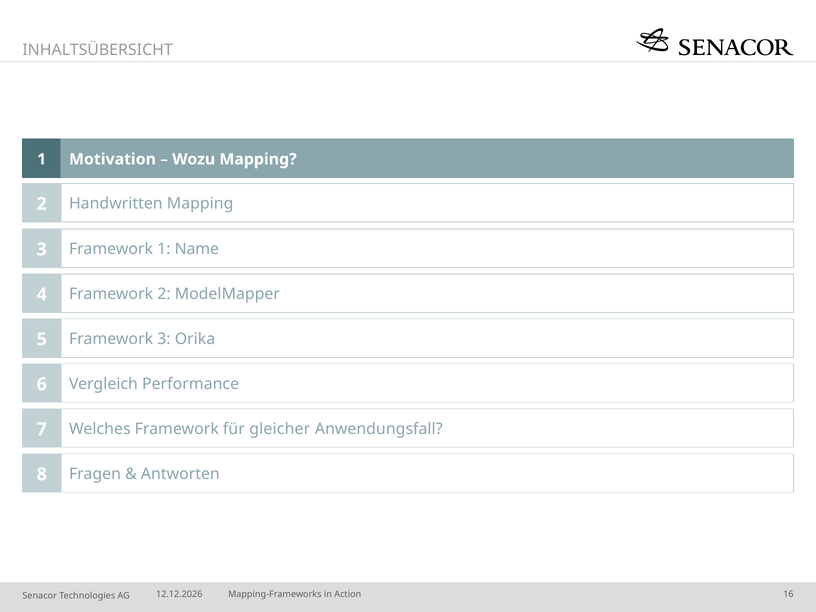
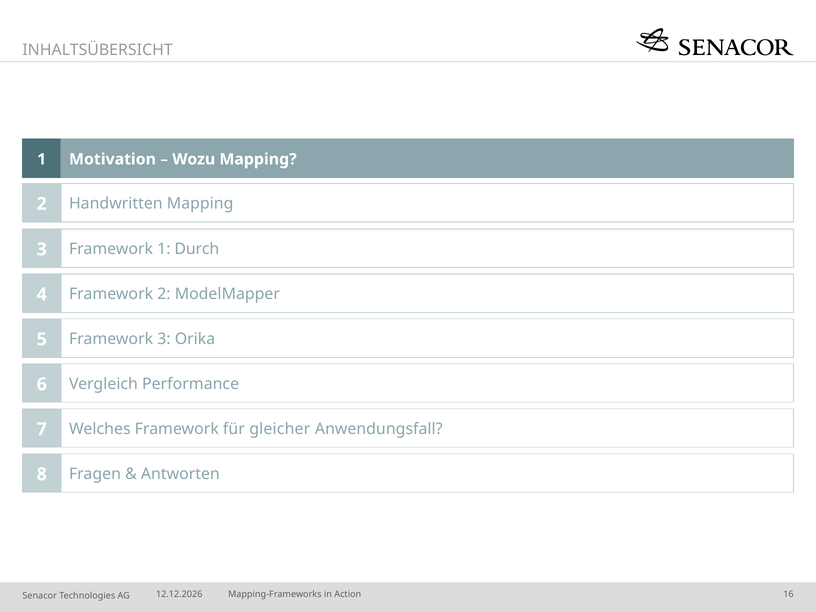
Name: Name -> Durch
